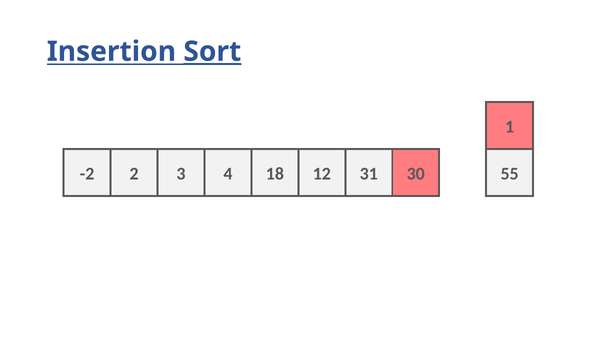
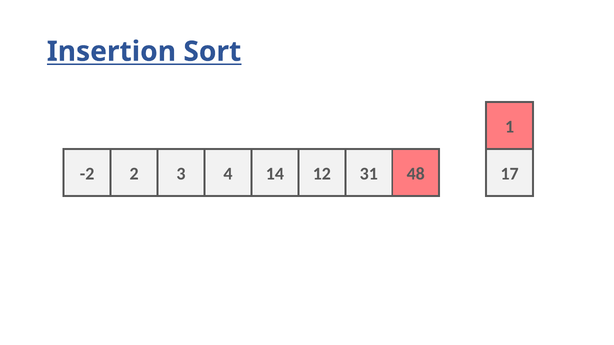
Sort underline: present -> none
18: 18 -> 14
30: 30 -> 48
55: 55 -> 17
